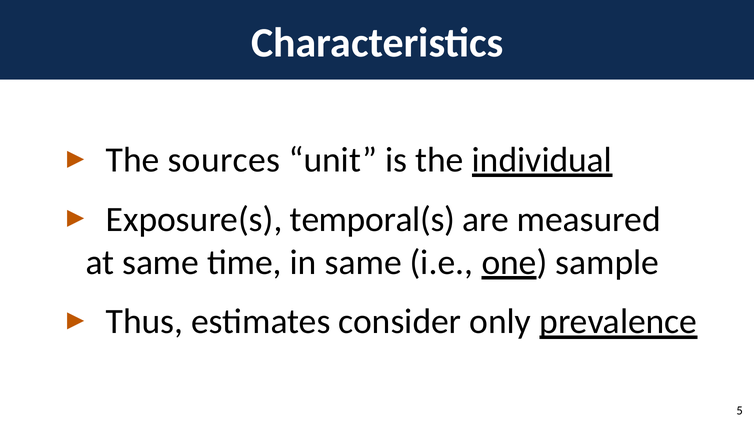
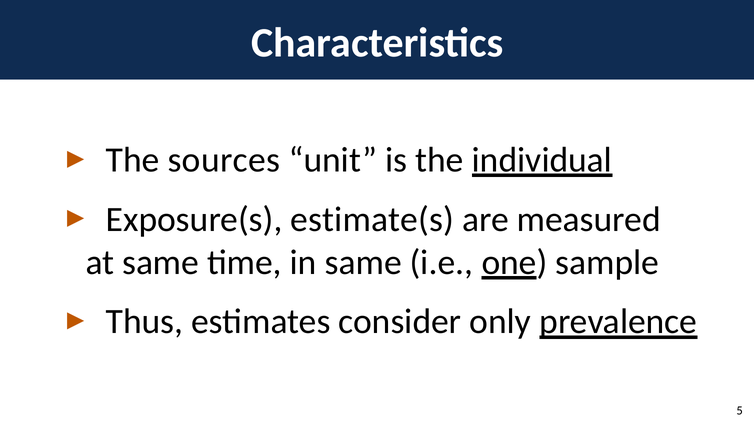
temporal(s: temporal(s -> estimate(s
